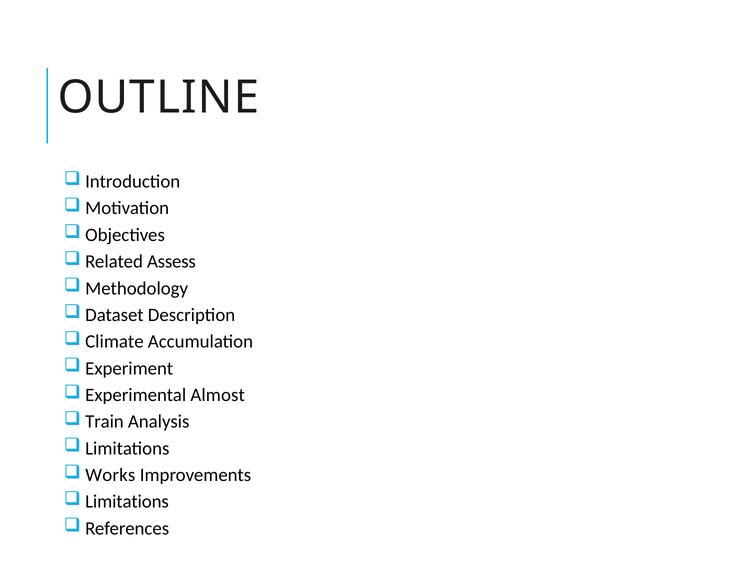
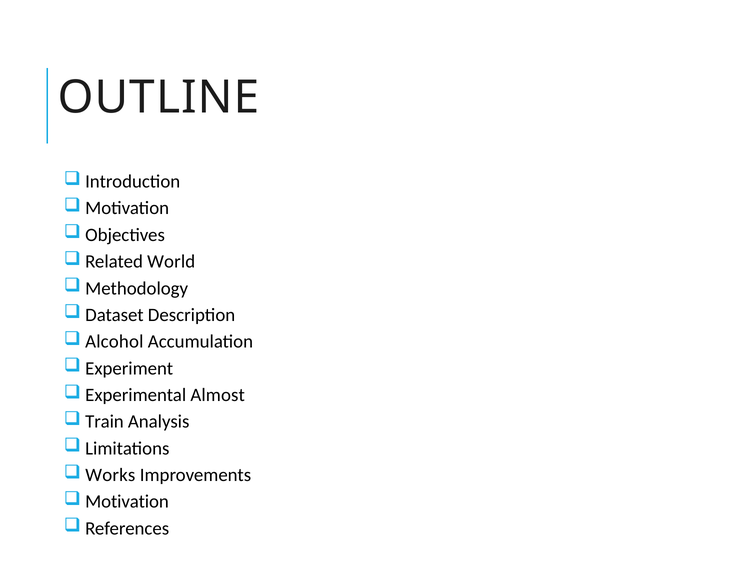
Assess: Assess -> World
Climate: Climate -> Alcohol
Limitations at (127, 501): Limitations -> Motivation
